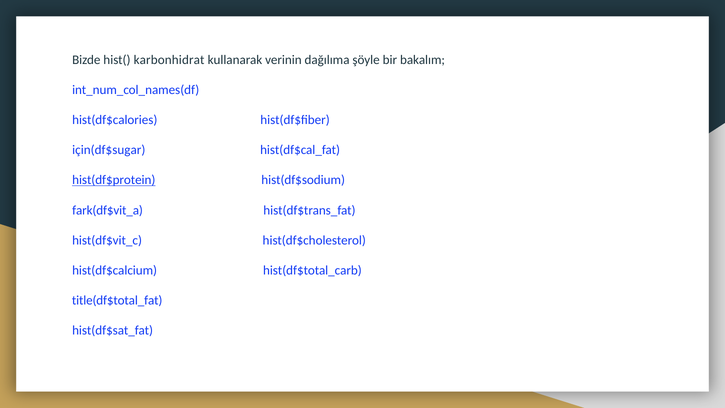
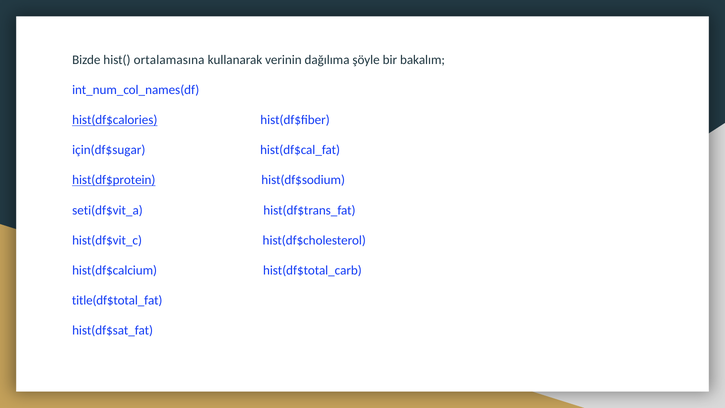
karbonhidrat: karbonhidrat -> ortalamasına
hist(df$calories underline: none -> present
fark(df$vit_a: fark(df$vit_a -> seti(df$vit_a
